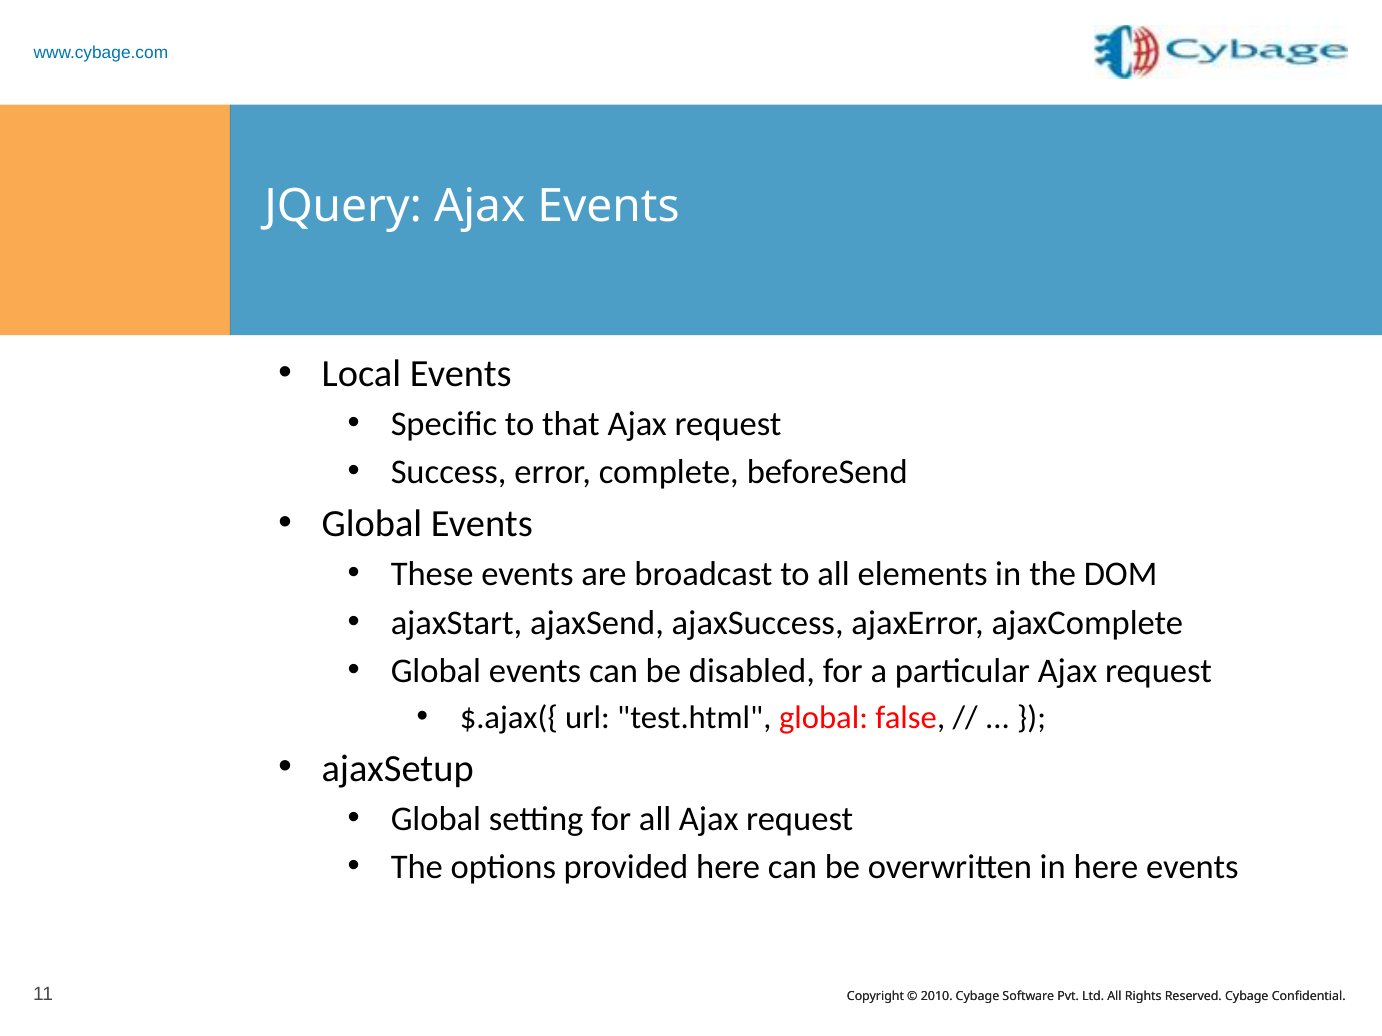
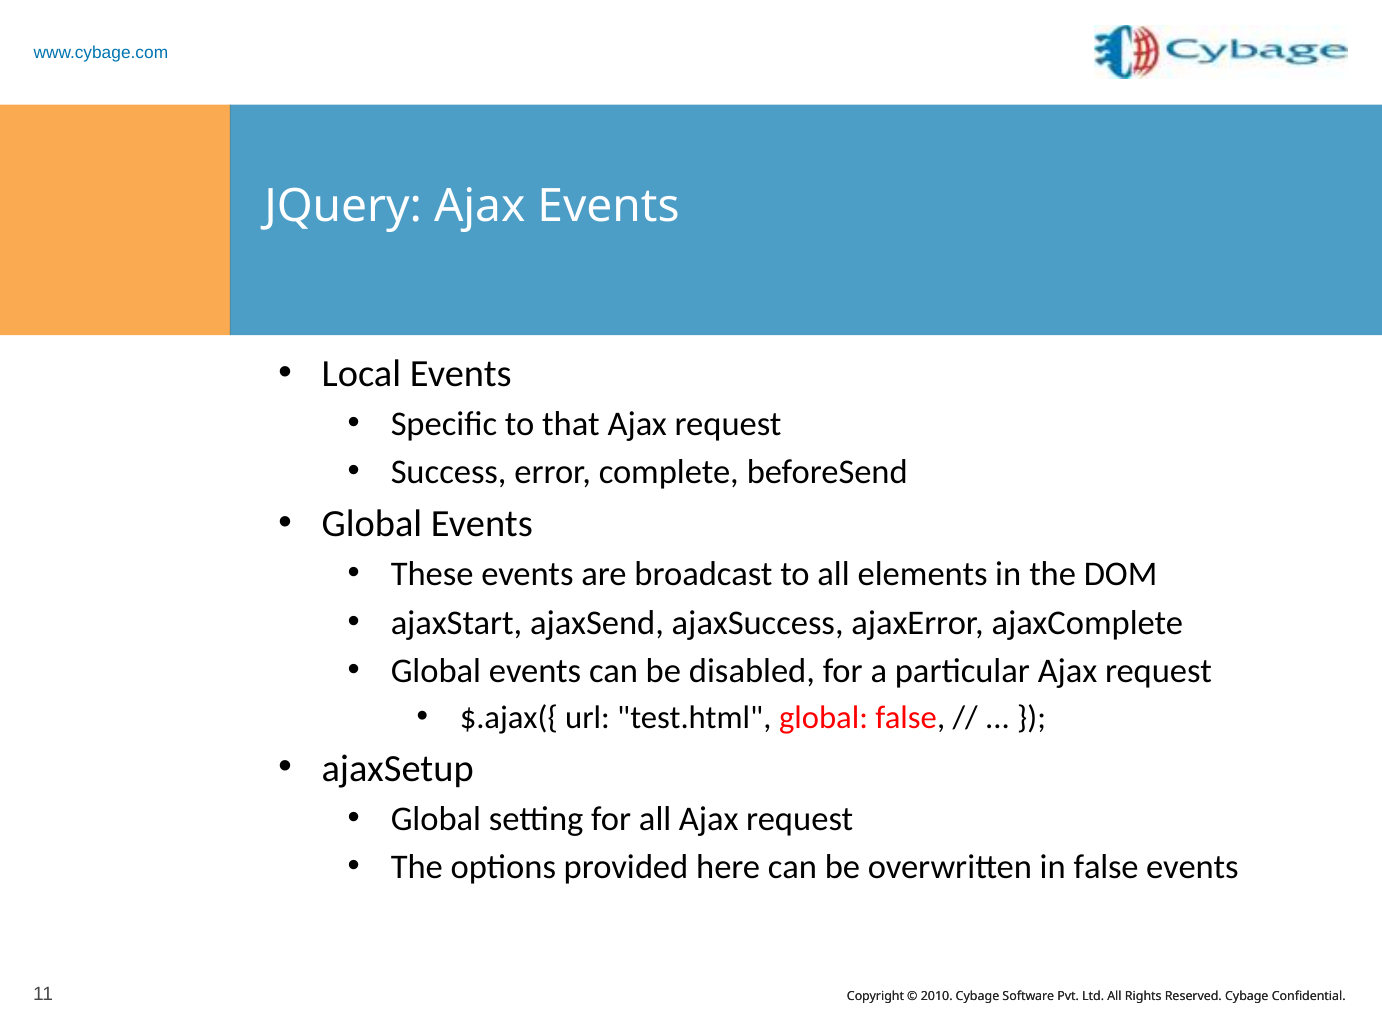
in here: here -> false
